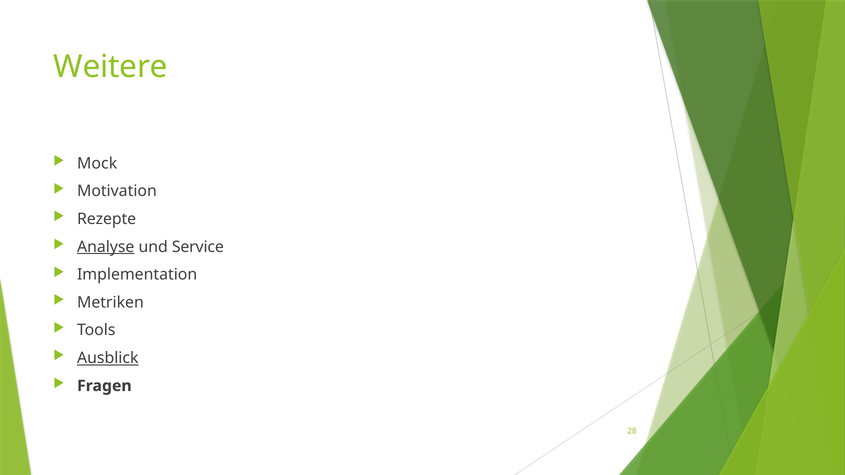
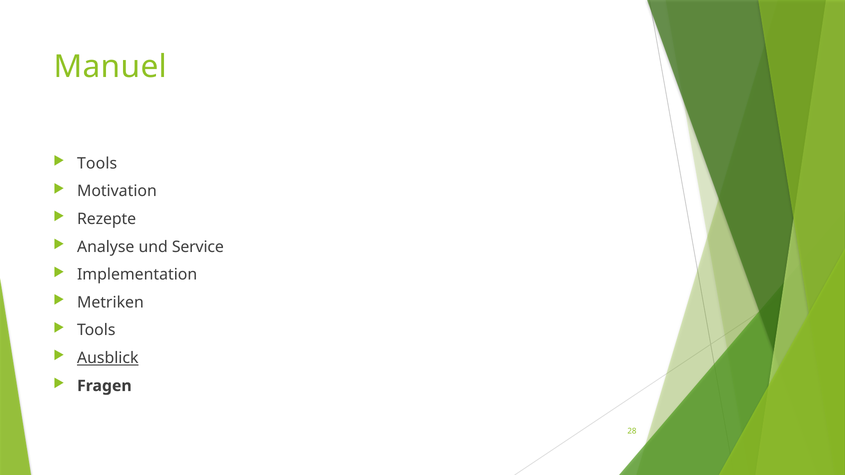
Weitere: Weitere -> Manuel
Mock at (97, 164): Mock -> Tools
Analyse underline: present -> none
